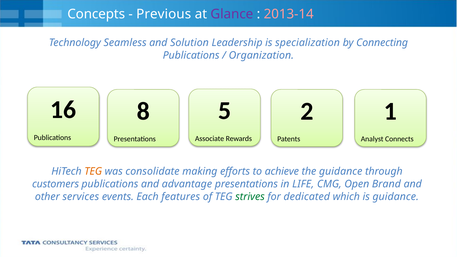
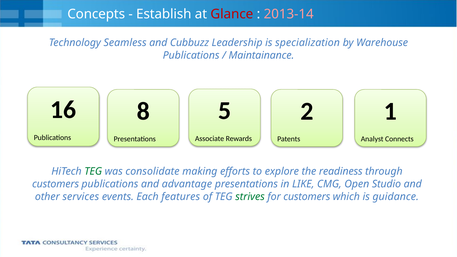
Previous: Previous -> Establish
Glance colour: purple -> red
Solution: Solution -> Cubbuzz
Connecting: Connecting -> Warehouse
Organization: Organization -> Maintainance
TEG at (93, 171) colour: orange -> green
achieve: achieve -> explore
the guidance: guidance -> readiness
LIFE: LIFE -> LIKE
Brand: Brand -> Studio
for dedicated: dedicated -> customers
